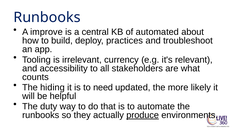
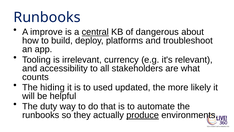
central underline: none -> present
automated: automated -> dangerous
practices: practices -> platforms
need: need -> used
